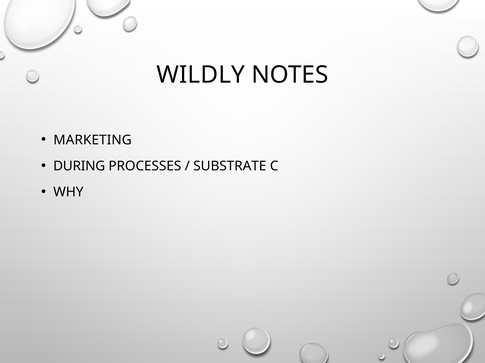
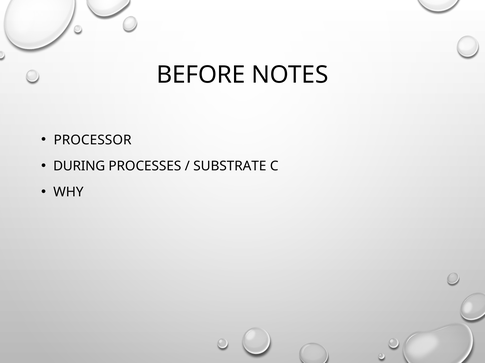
WILDLY: WILDLY -> BEFORE
MARKETING: MARKETING -> PROCESSOR
